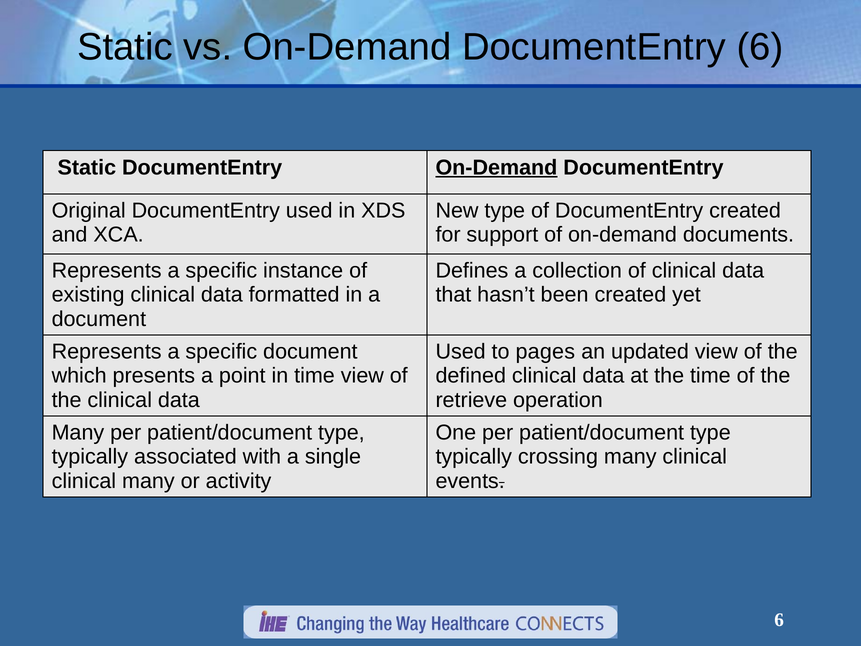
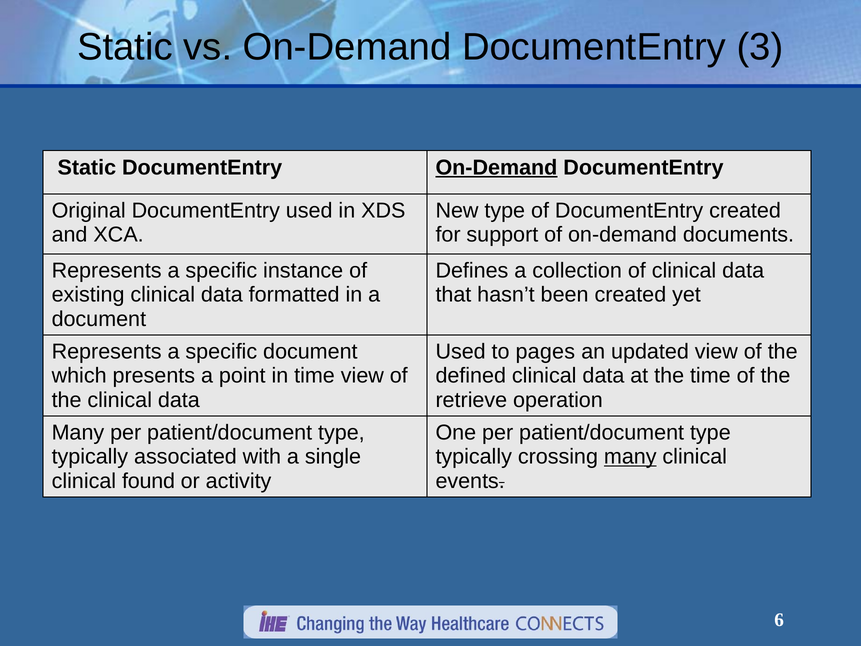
DocumentEntry 6: 6 -> 3
many at (630, 457) underline: none -> present
clinical many: many -> found
